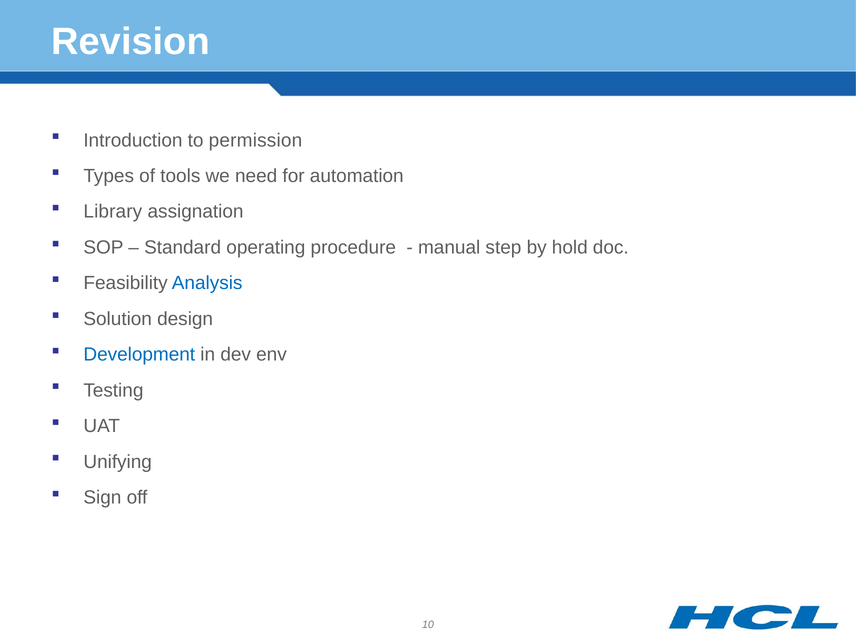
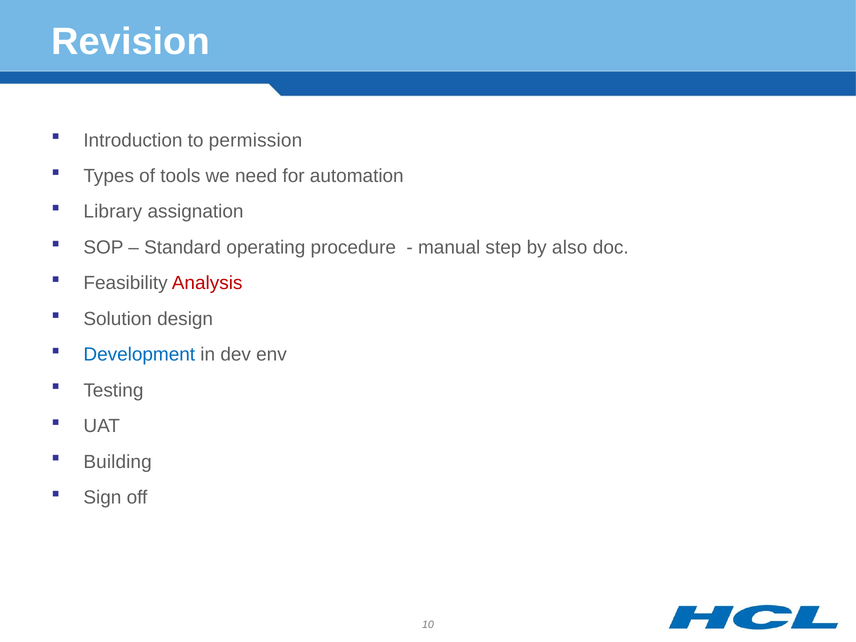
hold: hold -> also
Analysis colour: blue -> red
Unifying: Unifying -> Building
